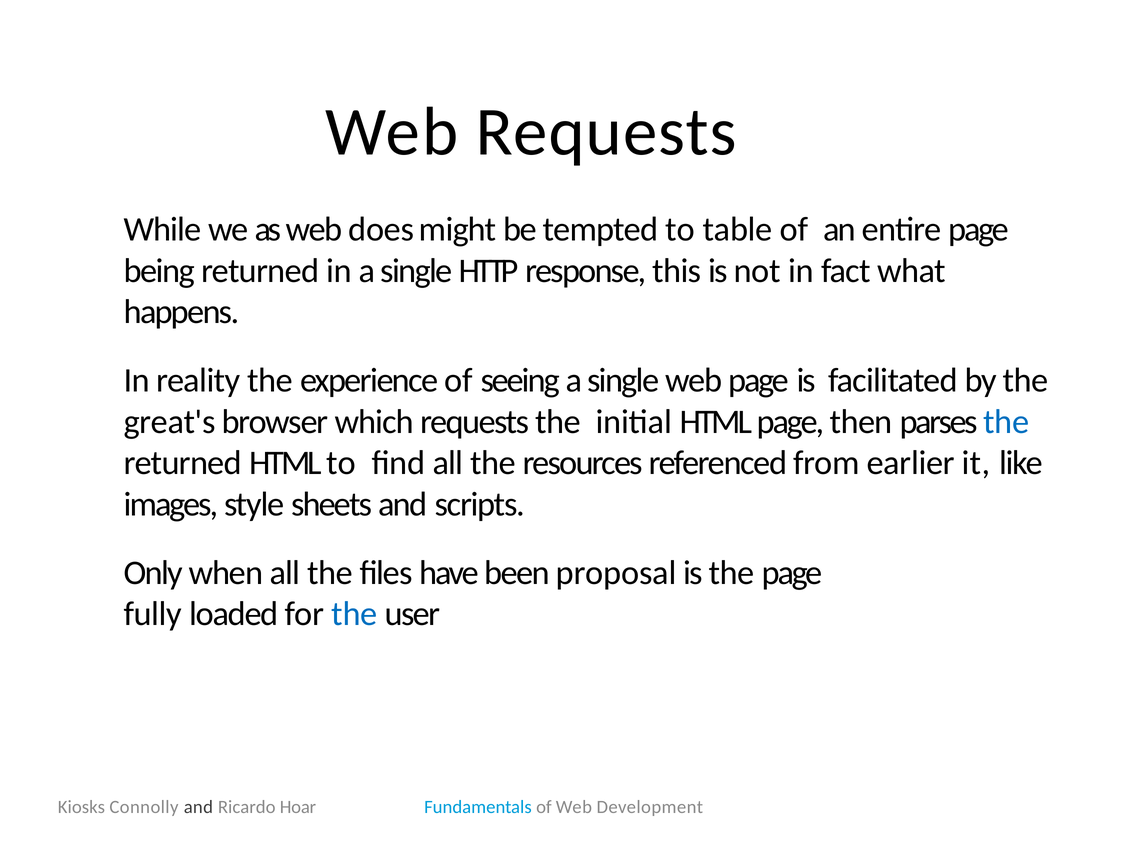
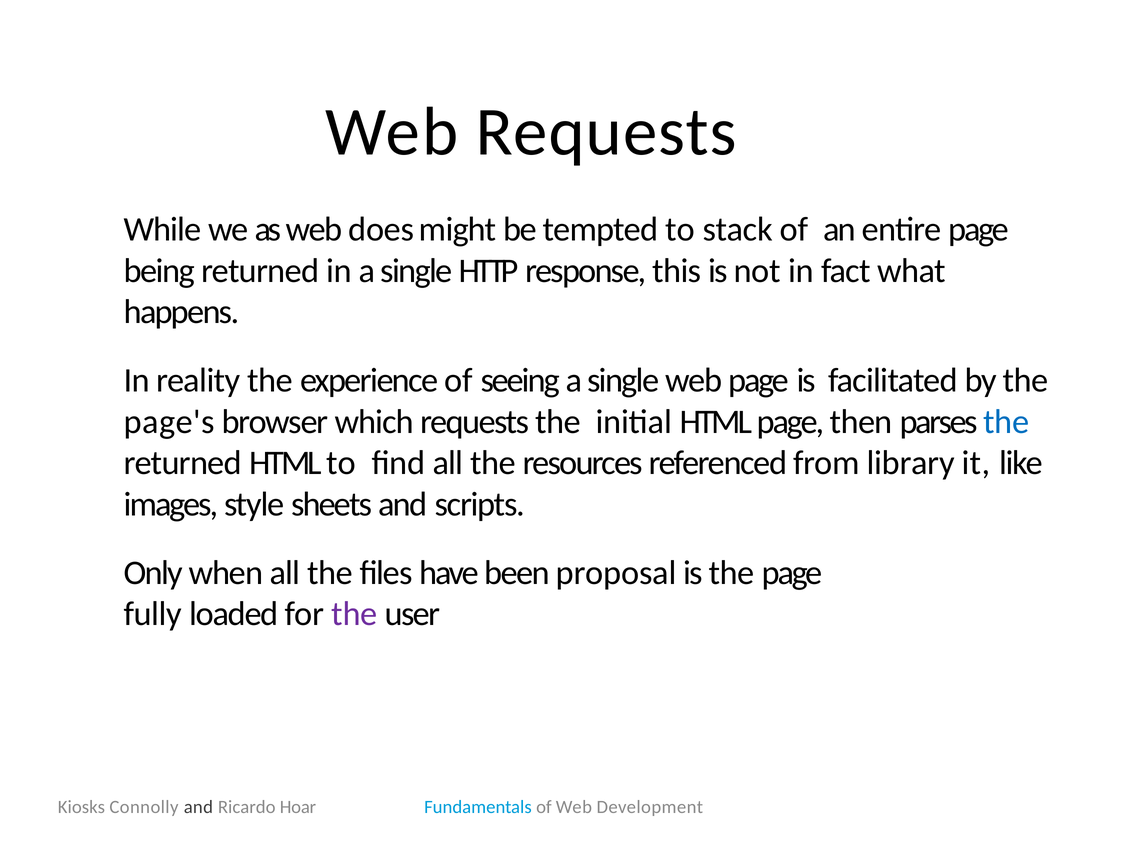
table: table -> stack
great's: great's -> page's
earlier: earlier -> library
the at (354, 614) colour: blue -> purple
